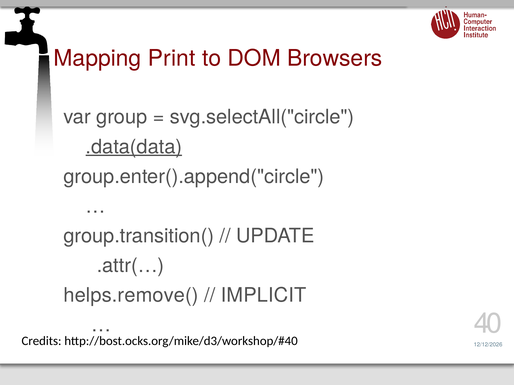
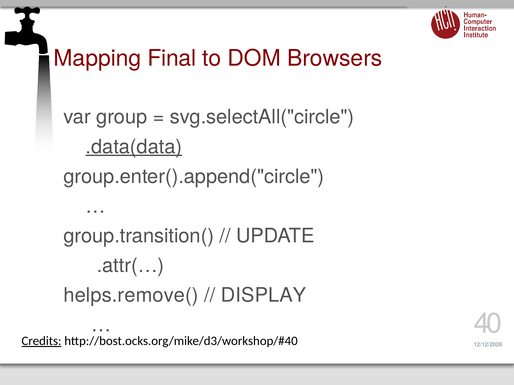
Print: Print -> Final
IMPLICIT: IMPLICIT -> DISPLAY
Credits underline: none -> present
